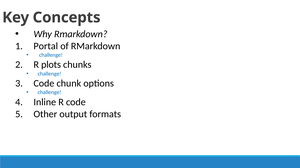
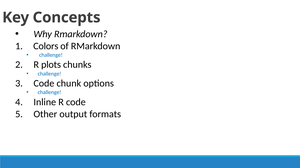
Portal: Portal -> Colors
